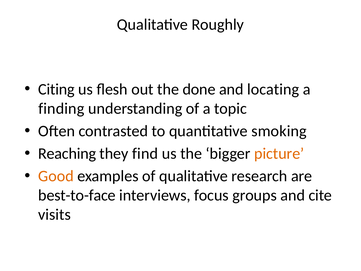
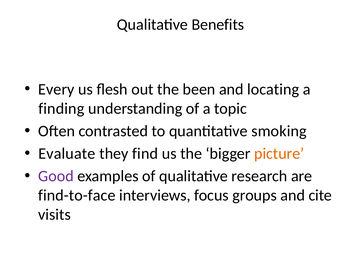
Roughly: Roughly -> Benefits
Citing: Citing -> Every
done: done -> been
Reaching: Reaching -> Evaluate
Good colour: orange -> purple
best-to-face: best-to-face -> find-to-face
